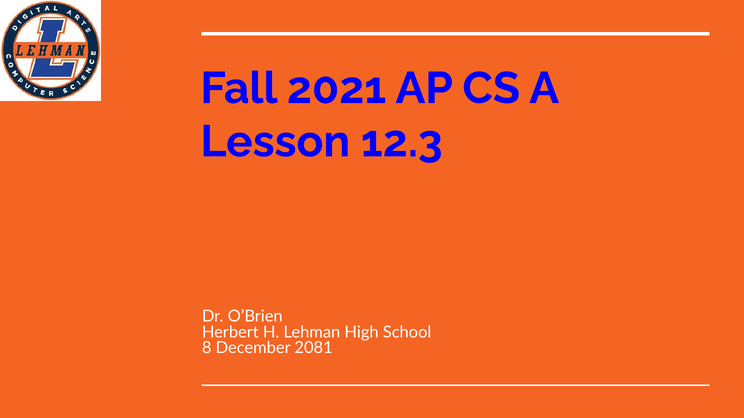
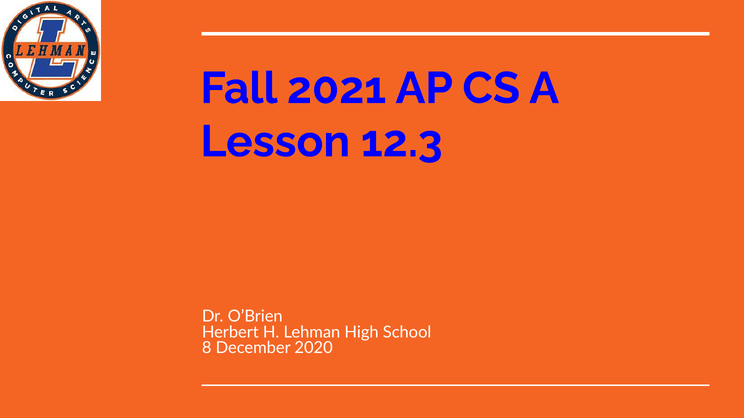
2081: 2081 -> 2020
